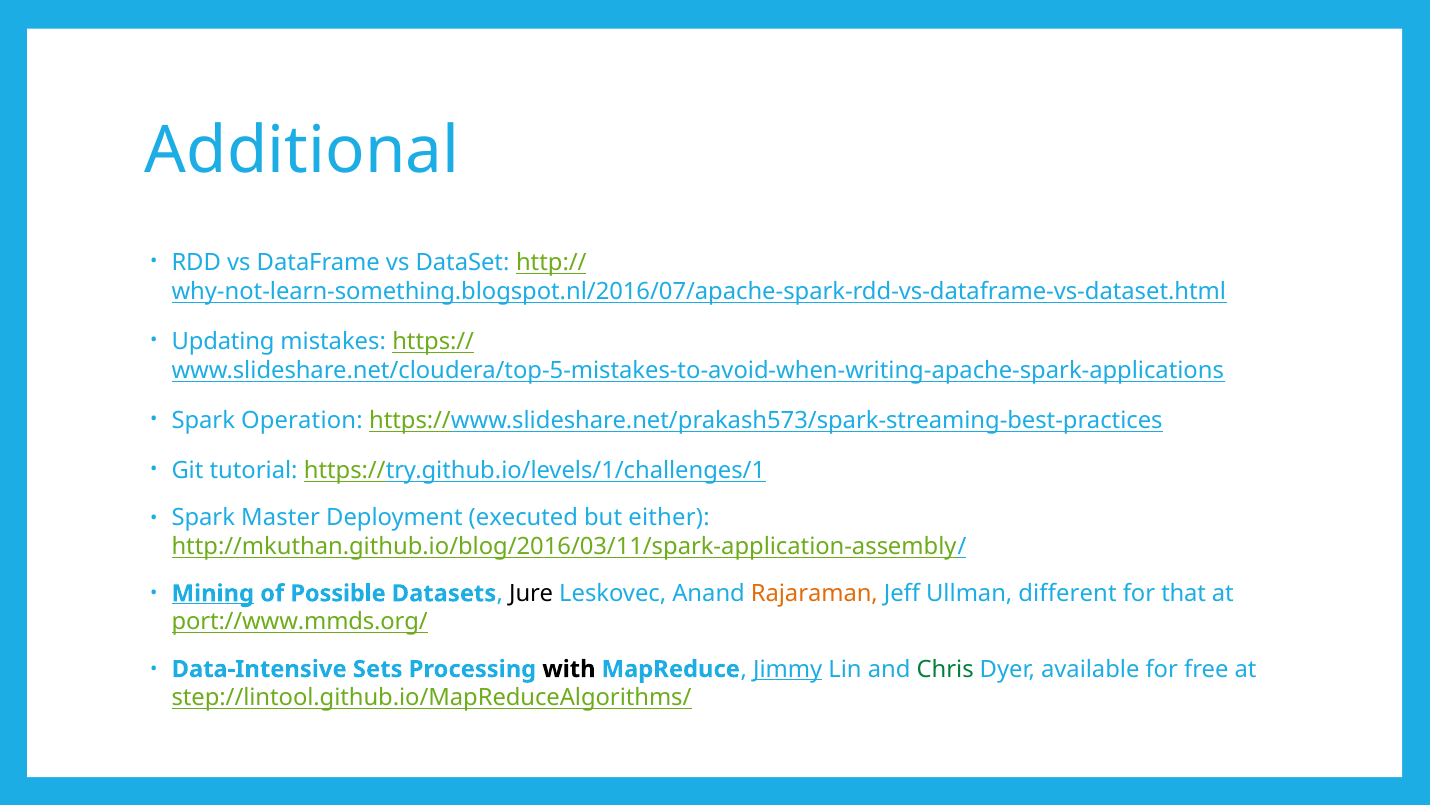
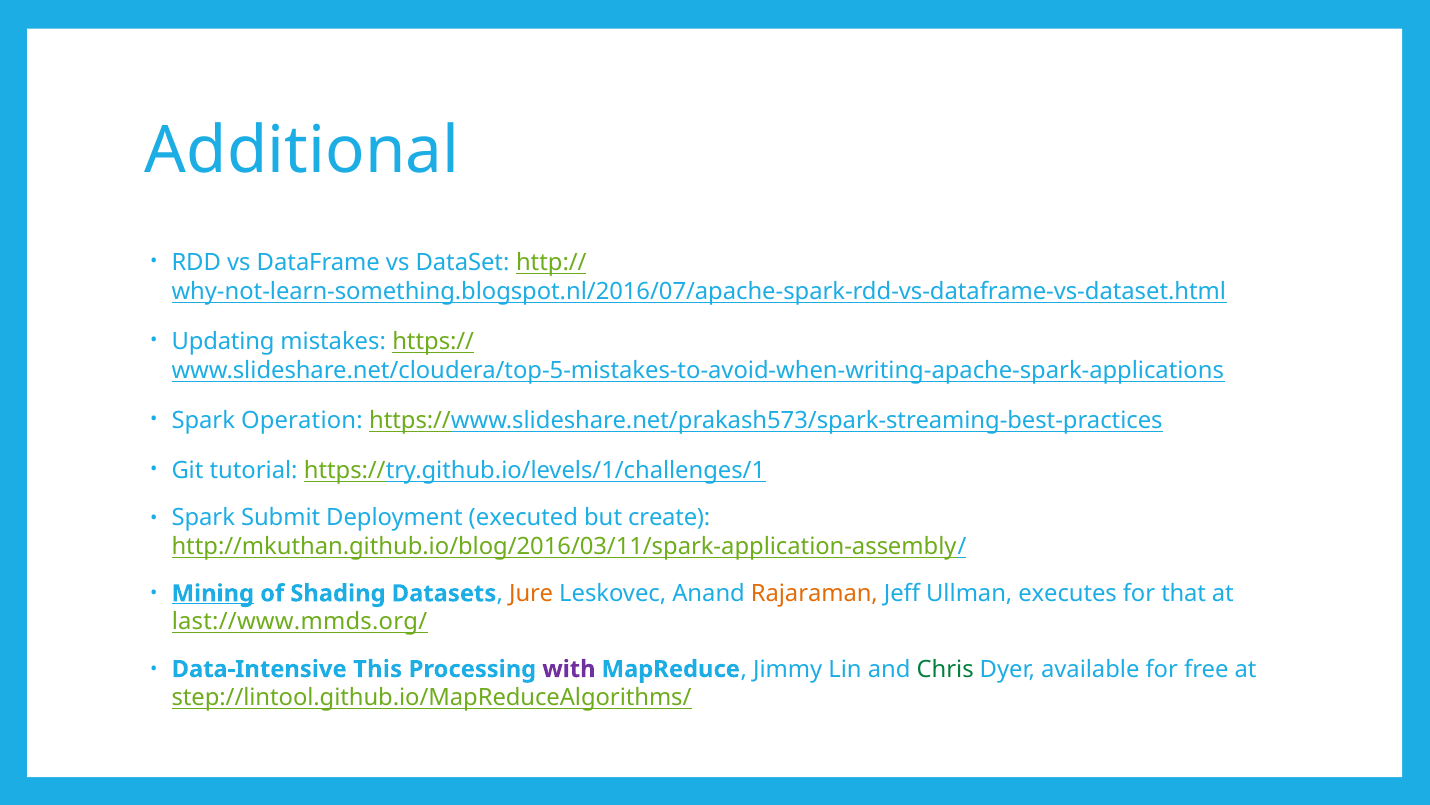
Master: Master -> Submit
either: either -> create
Possible: Possible -> Shading
Jure colour: black -> orange
different: different -> executes
port://www.mmds.org/: port://www.mmds.org/ -> last://www.mmds.org/
Sets: Sets -> This
with colour: black -> purple
Jimmy underline: present -> none
